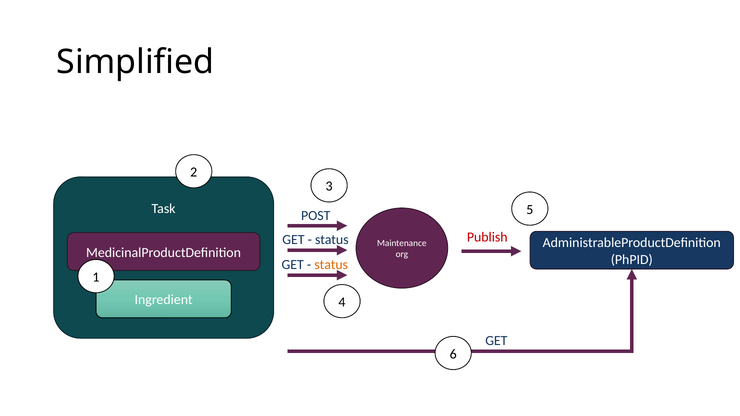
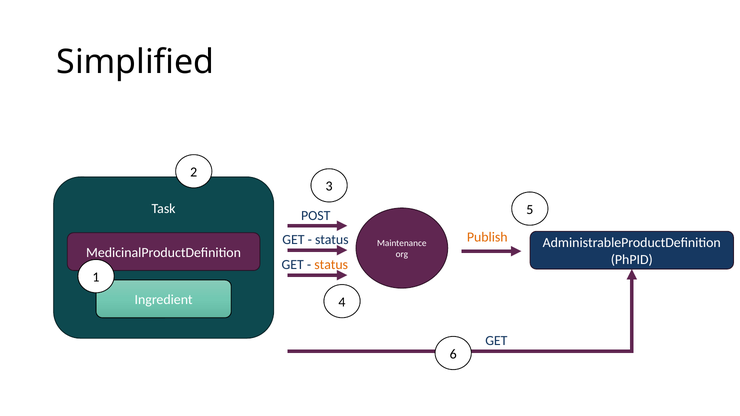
Publish colour: red -> orange
